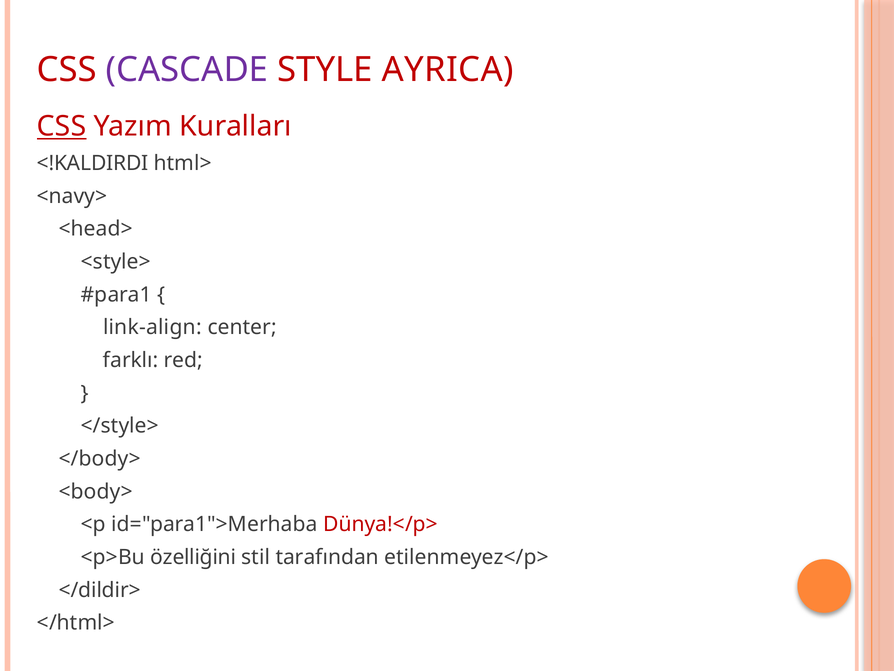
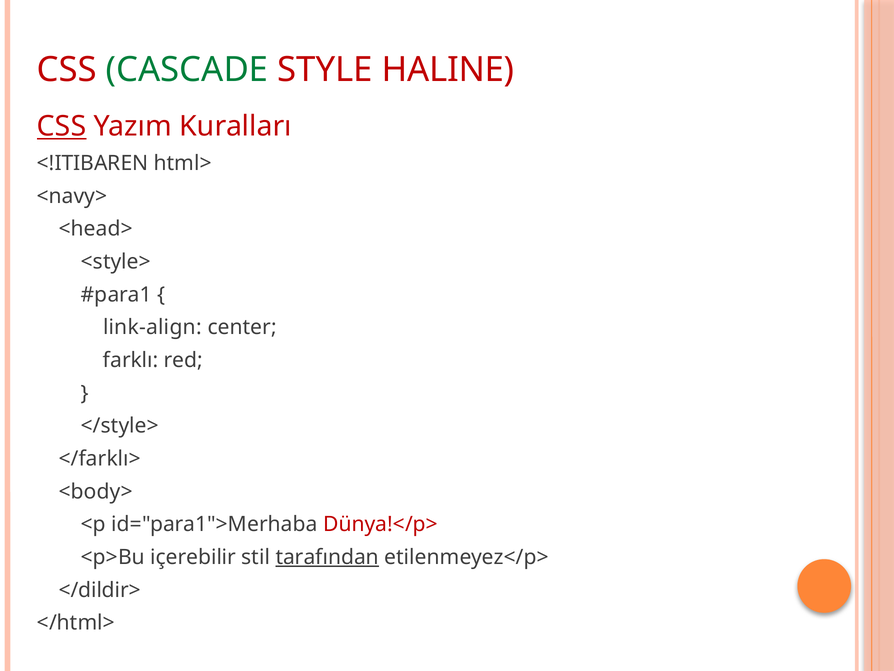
CASCADE colour: purple -> green
AYRICA: AYRICA -> HALINE
<!KALDIRDI: <!KALDIRDI -> <!ITIBAREN
</body>: </body> -> </farklı>
özelliğini: özelliğini -> içerebilir
tarafından underline: none -> present
